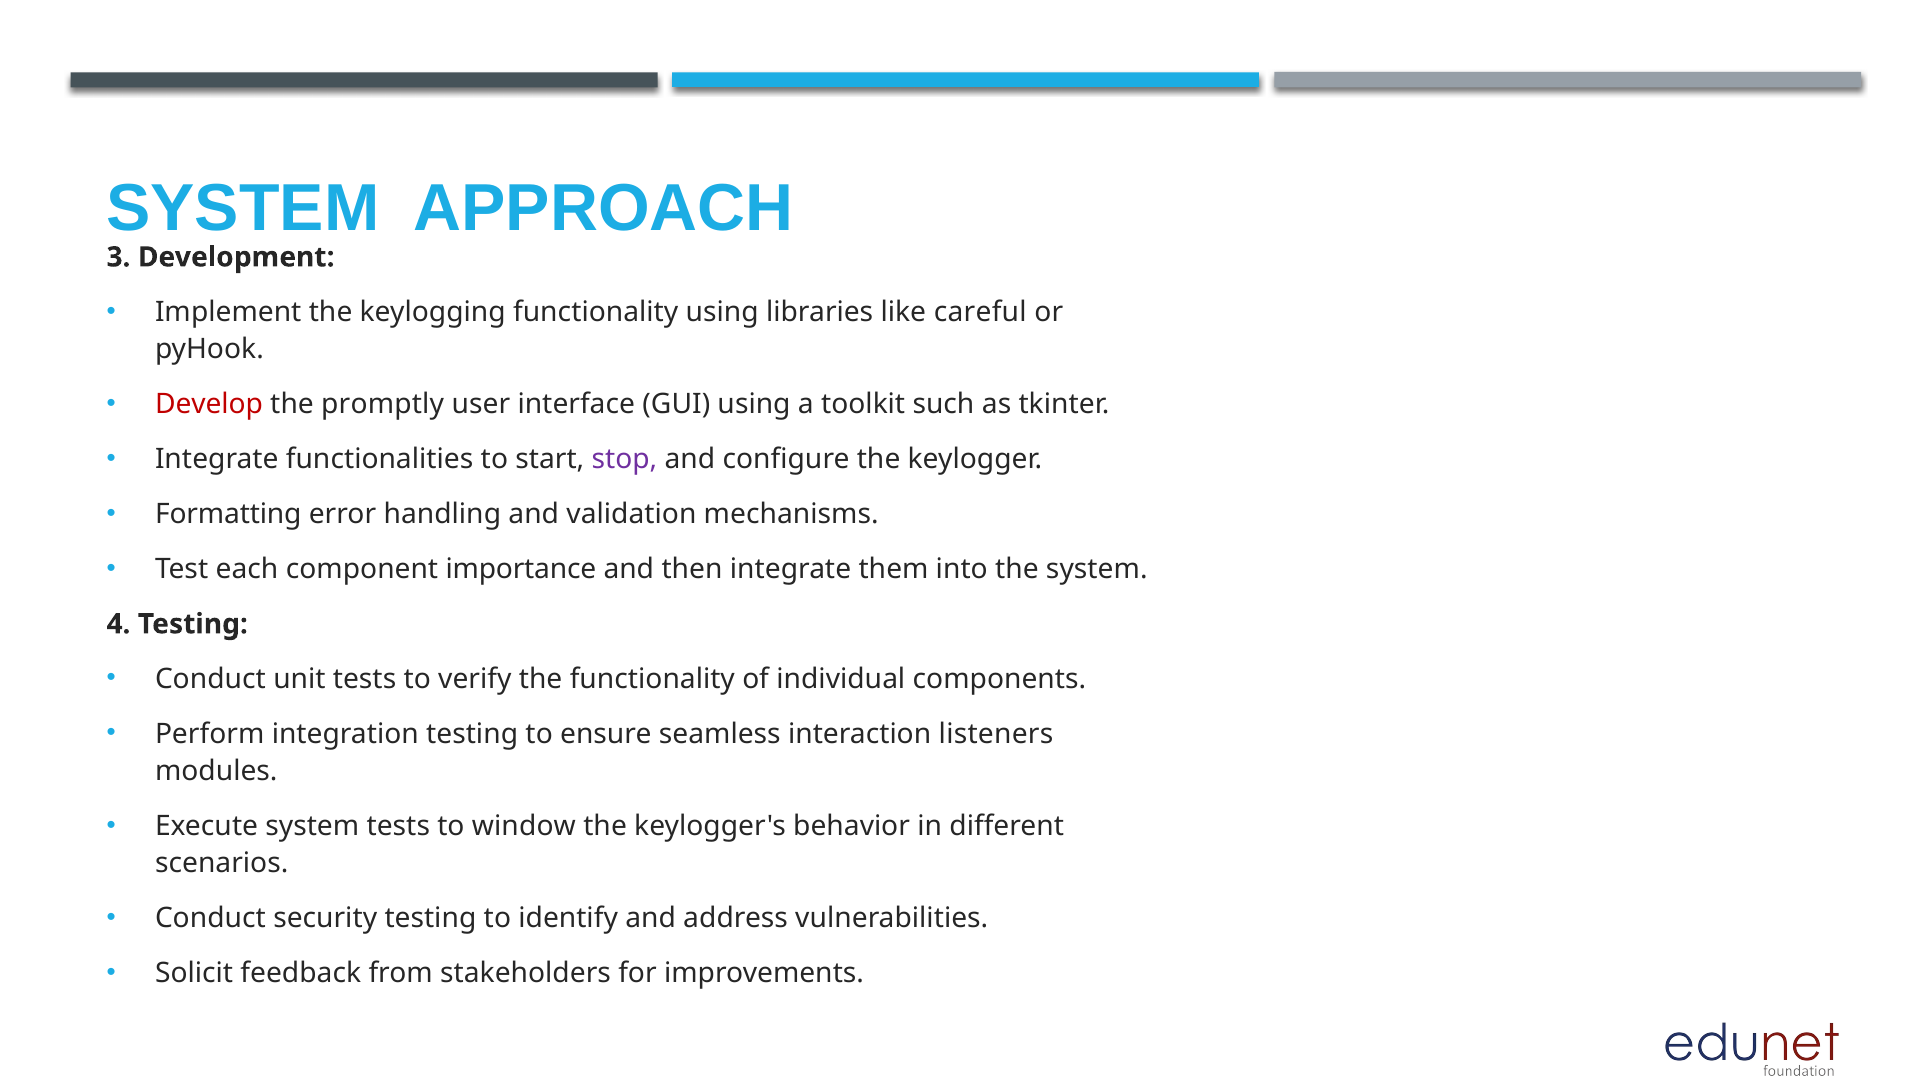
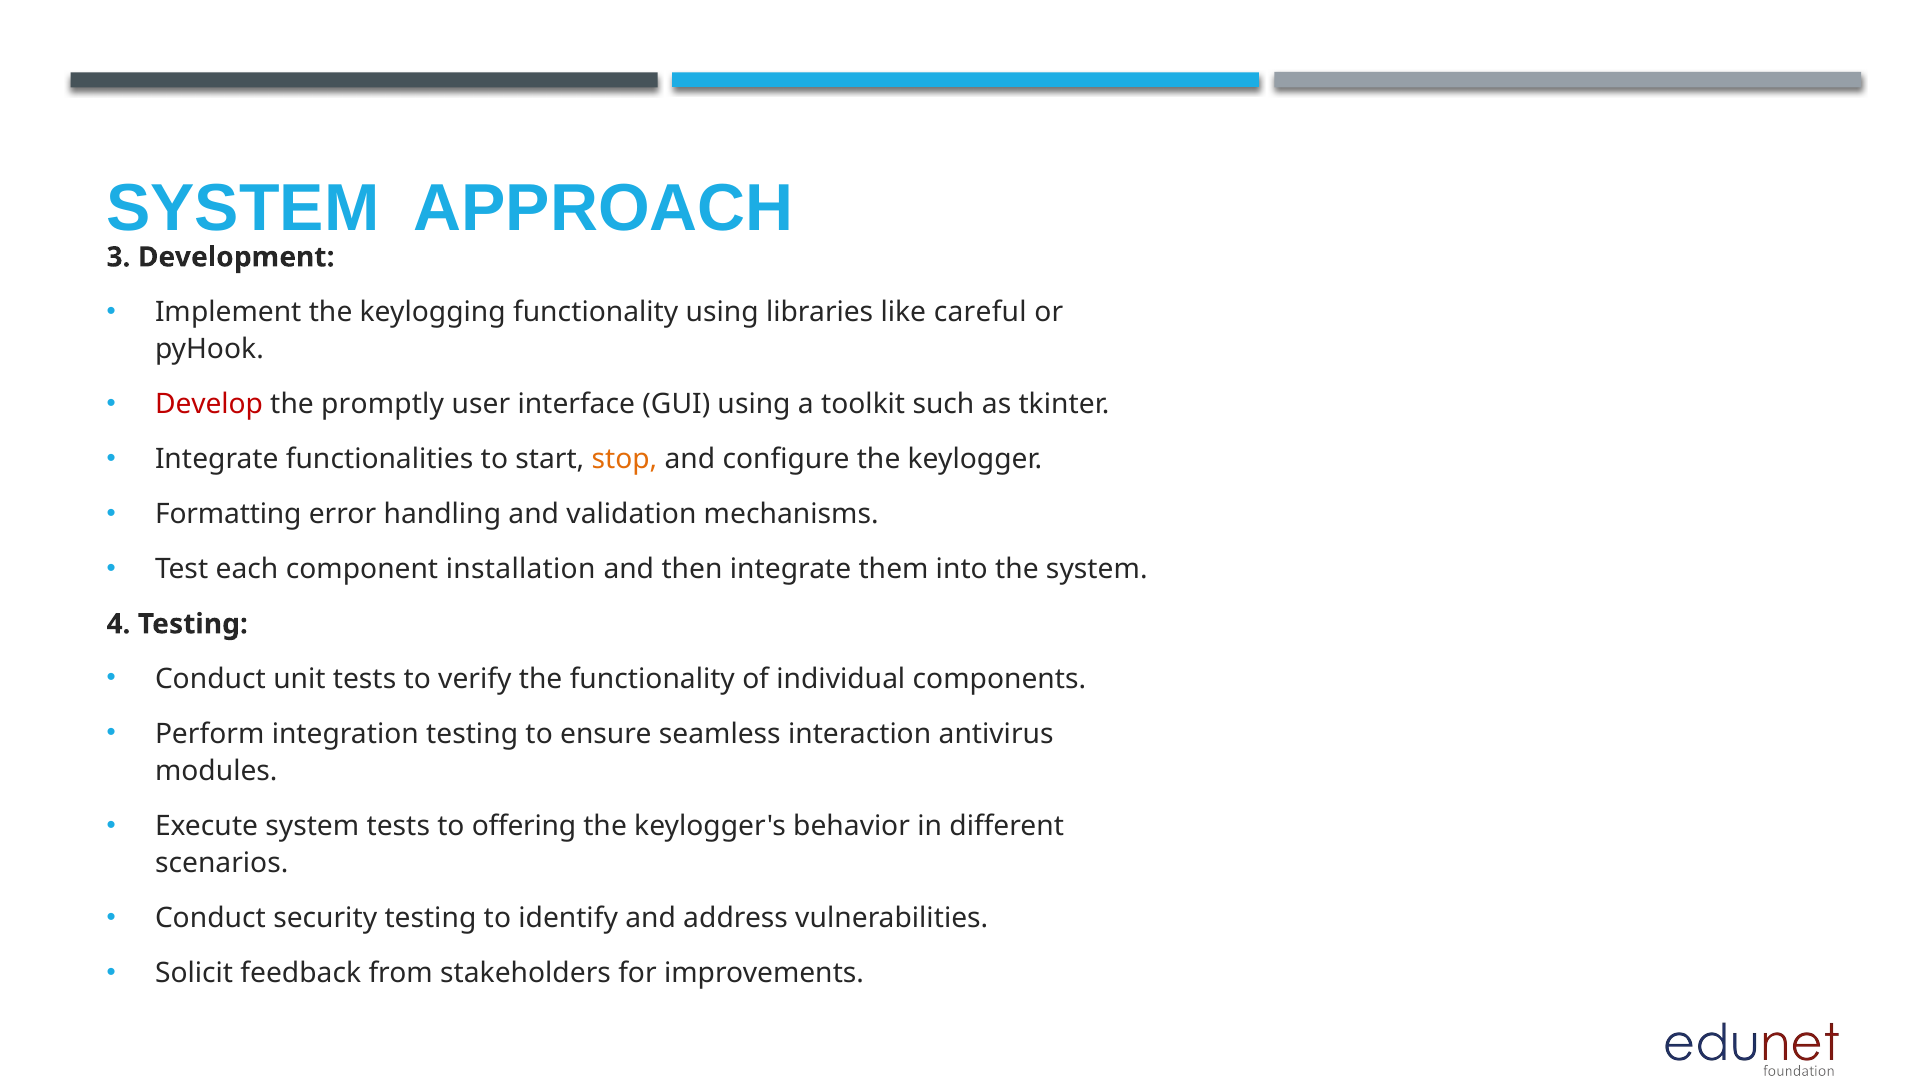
stop colour: purple -> orange
importance: importance -> installation
listeners: listeners -> antivirus
window: window -> offering
